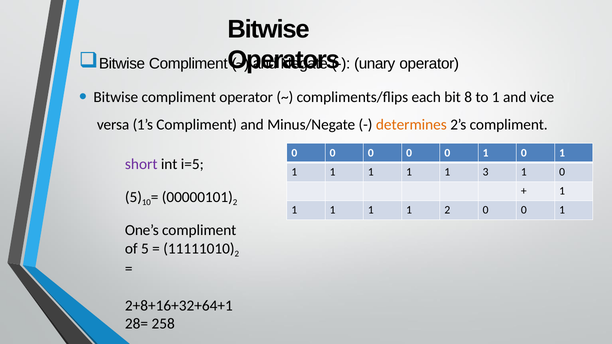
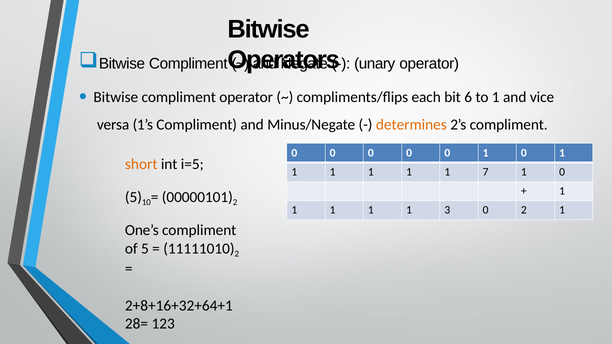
8: 8 -> 6
short colour: purple -> orange
3: 3 -> 7
1 2: 2 -> 3
0 at (524, 210): 0 -> 2
258: 258 -> 123
